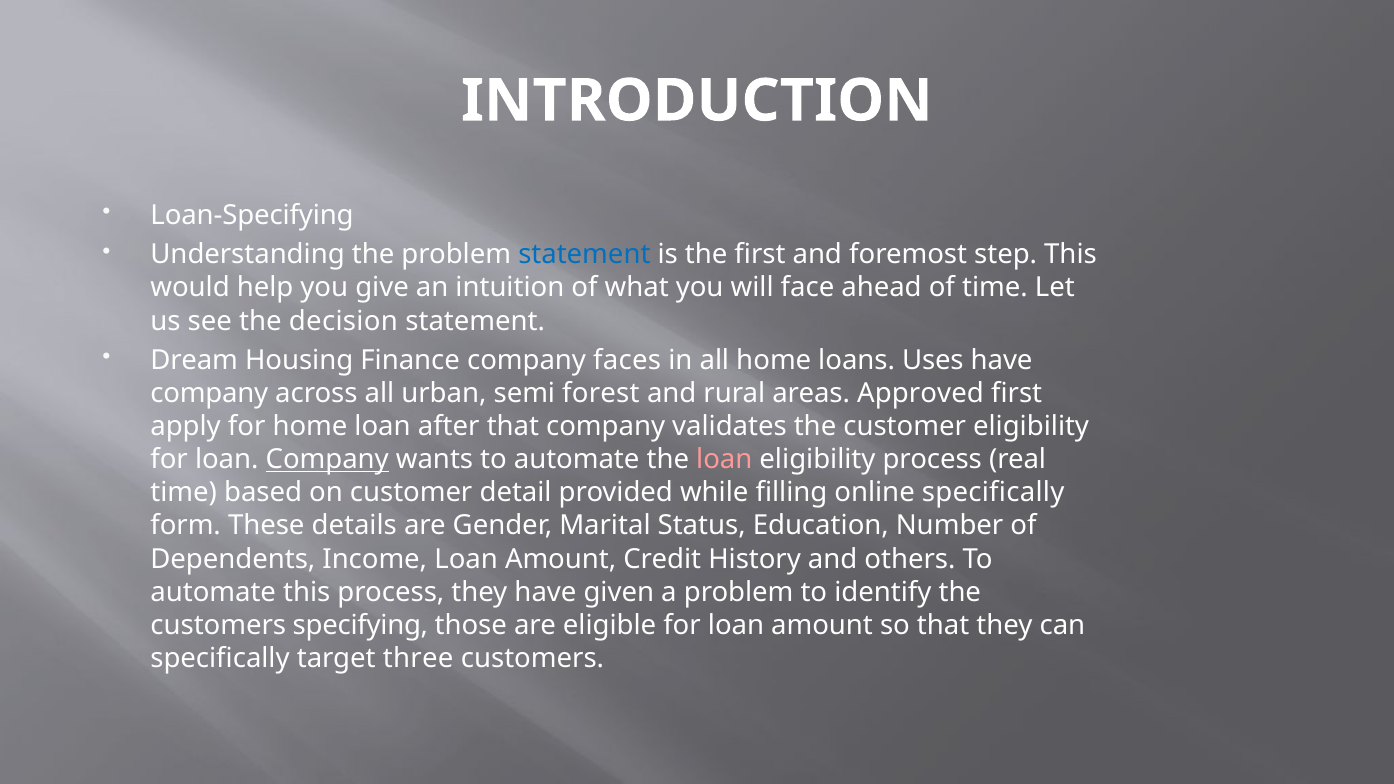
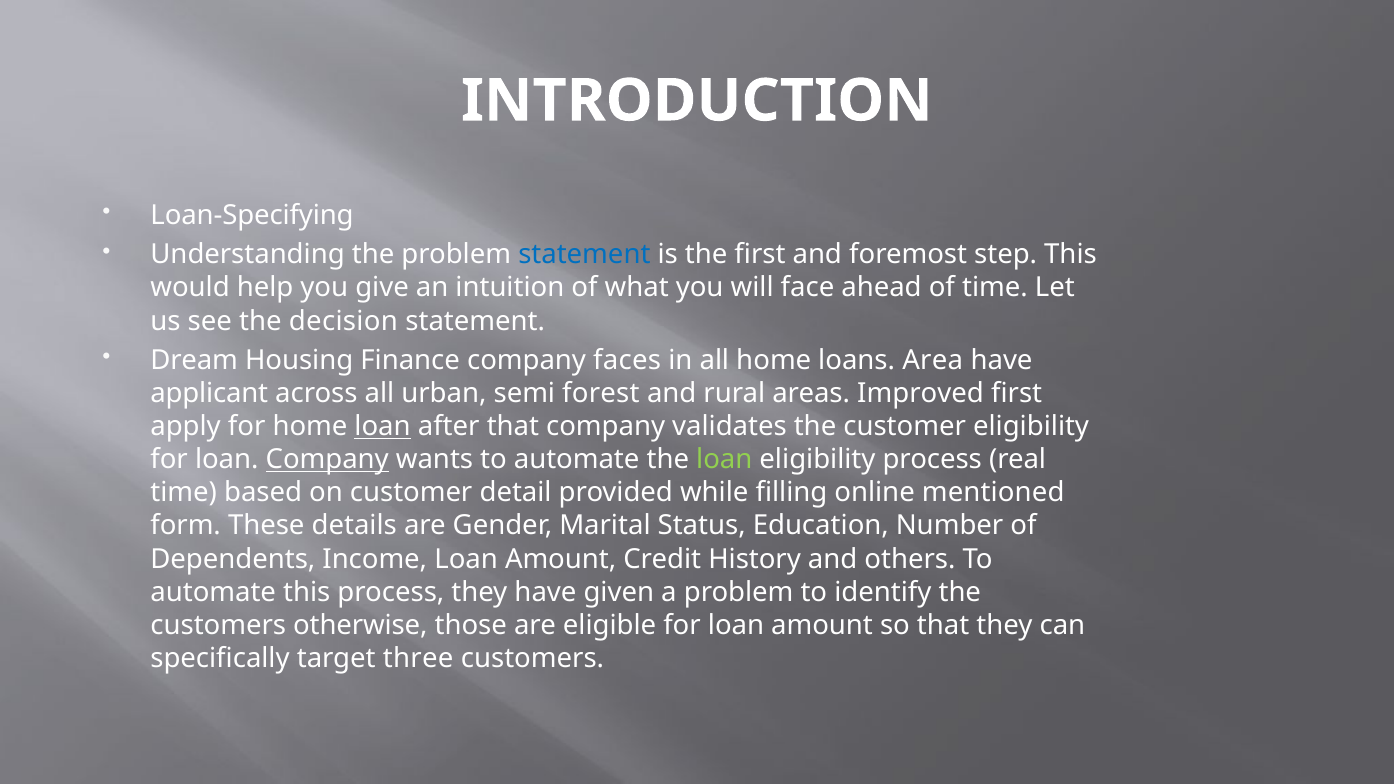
Uses: Uses -> Area
company at (209, 394): company -> applicant
Approved: Approved -> Improved
loan at (383, 427) underline: none -> present
loan at (724, 460) colour: pink -> light green
online specifically: specifically -> mentioned
specifying: specifying -> otherwise
